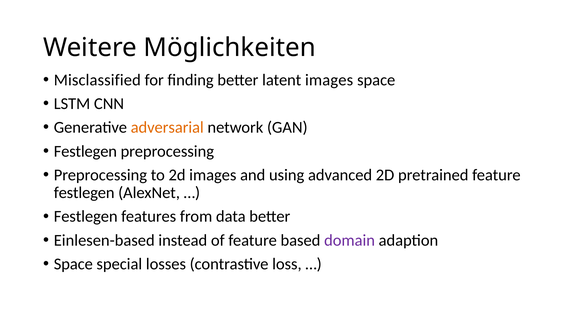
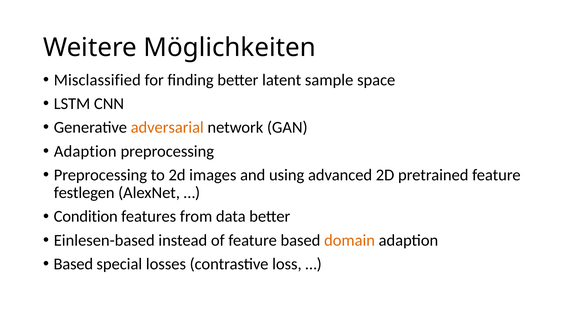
latent images: images -> sample
Festlegen at (85, 151): Festlegen -> Adaption
Festlegen at (86, 216): Festlegen -> Condition
domain colour: purple -> orange
Space at (73, 264): Space -> Based
